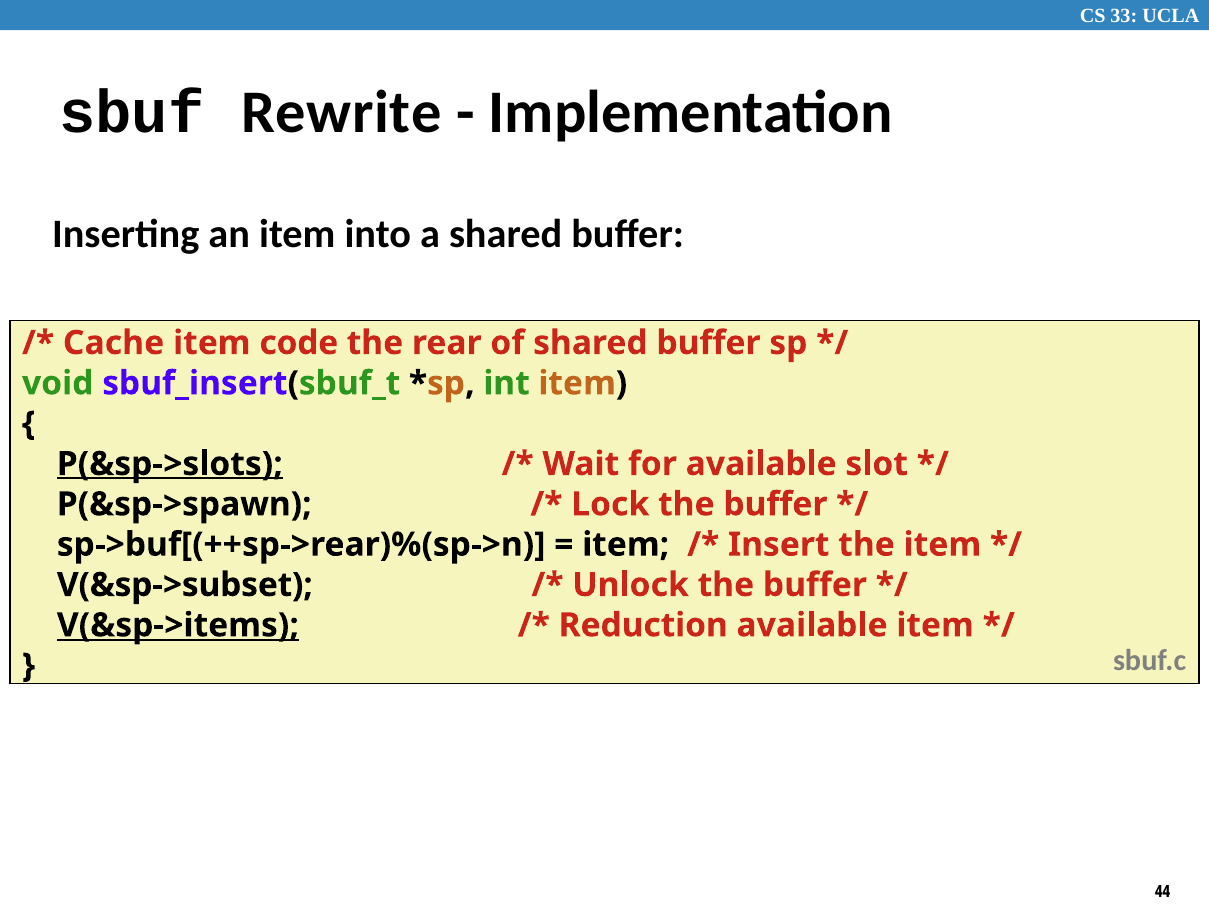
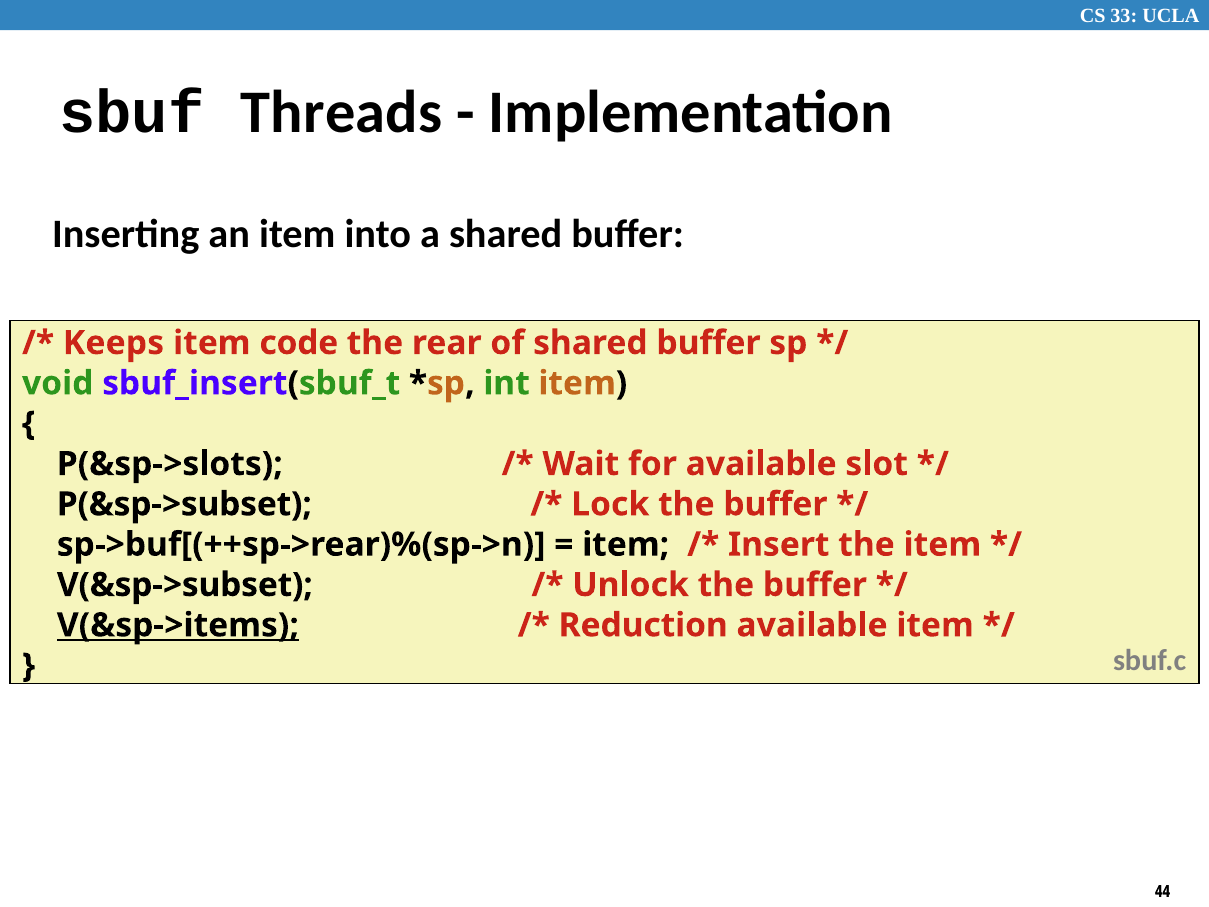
Rewrite: Rewrite -> Threads
Cache: Cache -> Keeps
P(&sp->slots underline: present -> none
P(&sp->spawn: P(&sp->spawn -> P(&sp->subset
